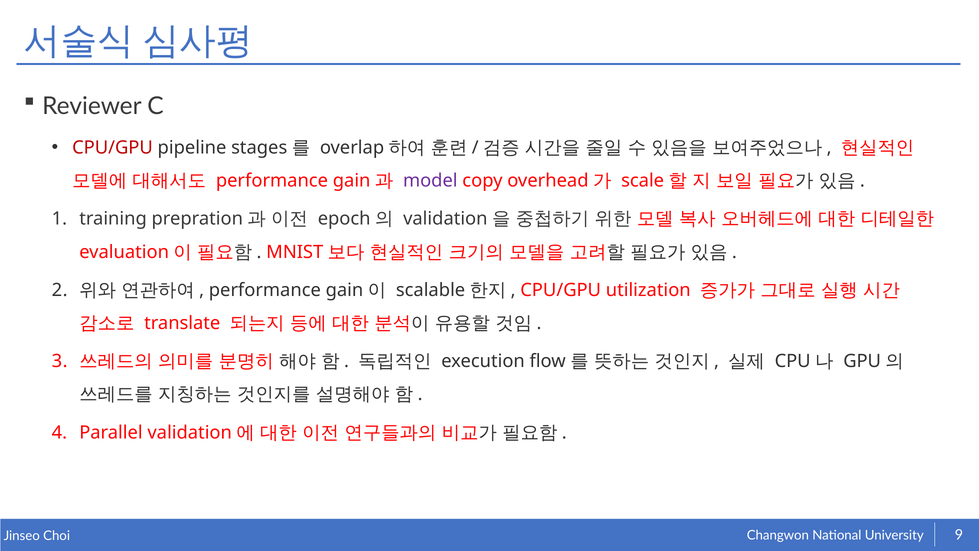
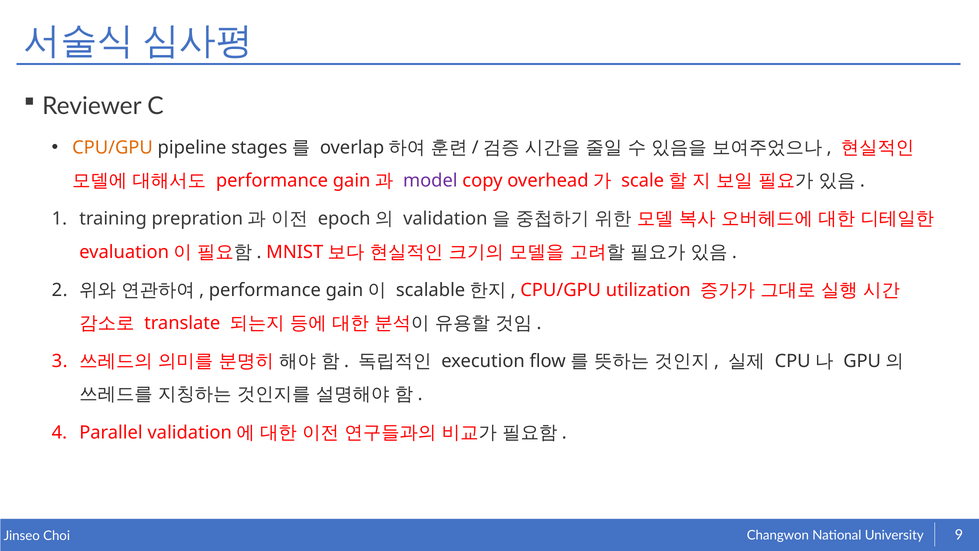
CPU/GPU at (112, 148) colour: red -> orange
